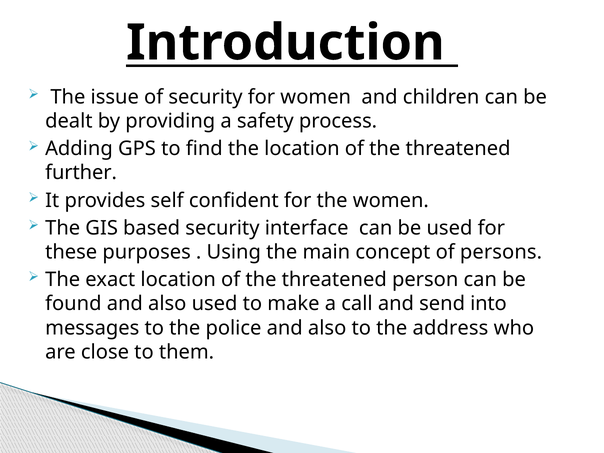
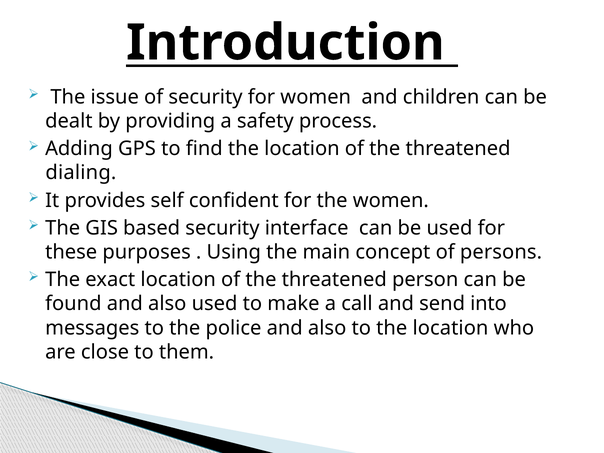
further: further -> dialing
to the address: address -> location
